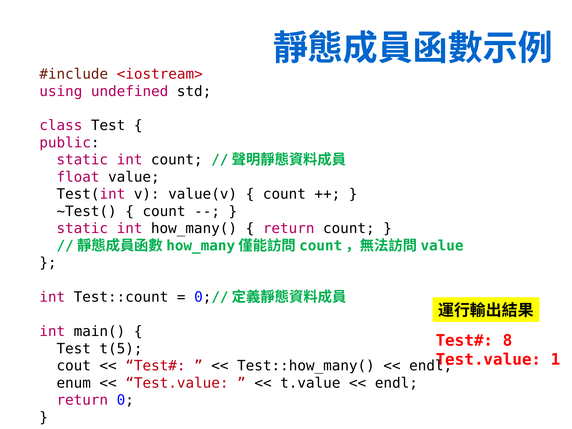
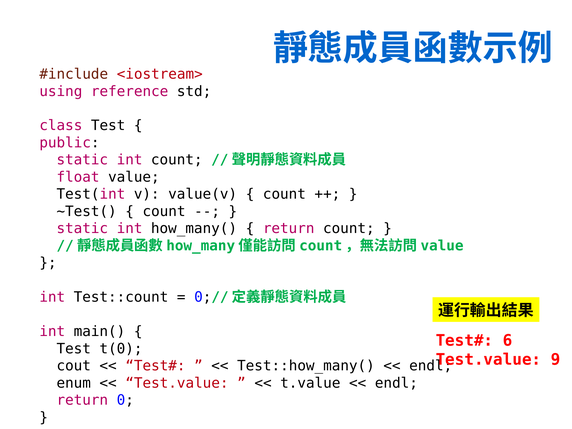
undefined: undefined -> reference
8: 8 -> 6
t(5: t(5 -> t(0
1: 1 -> 9
